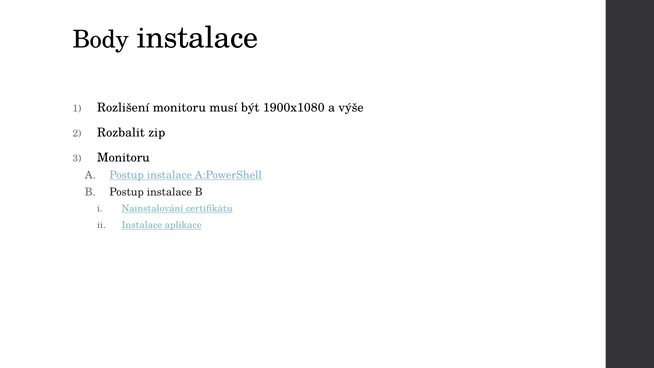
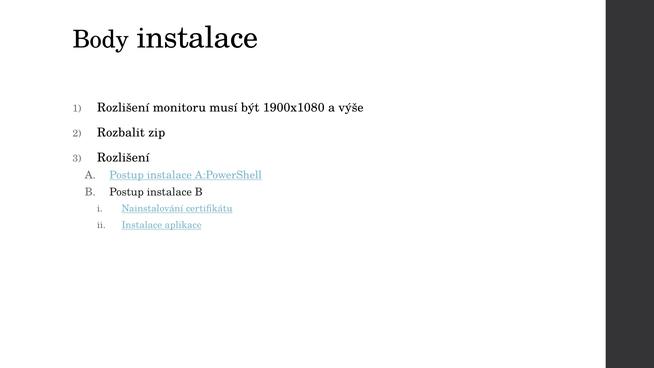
Monitoru at (123, 157): Monitoru -> Rozlišení
